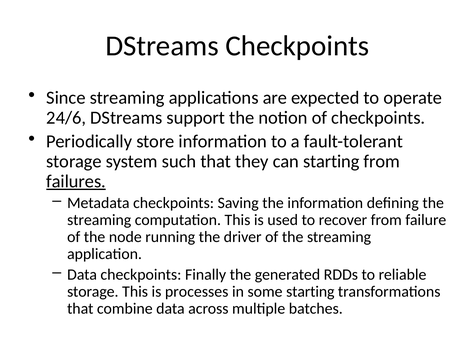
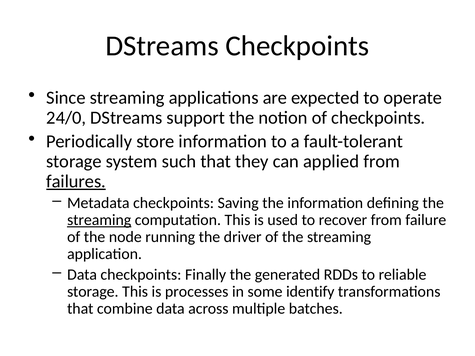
24/6: 24/6 -> 24/0
can starting: starting -> applied
streaming at (99, 220) underline: none -> present
some starting: starting -> identify
